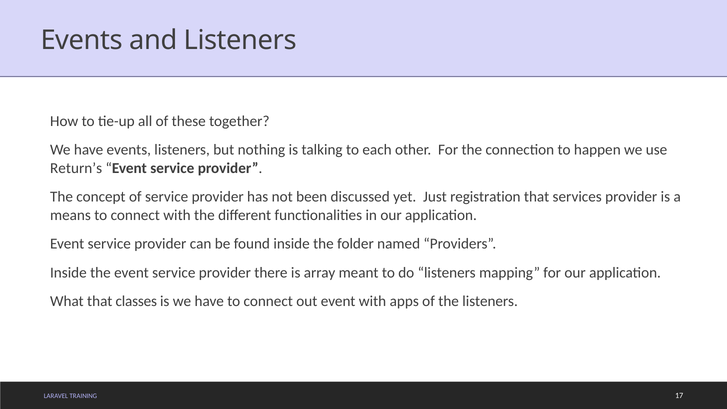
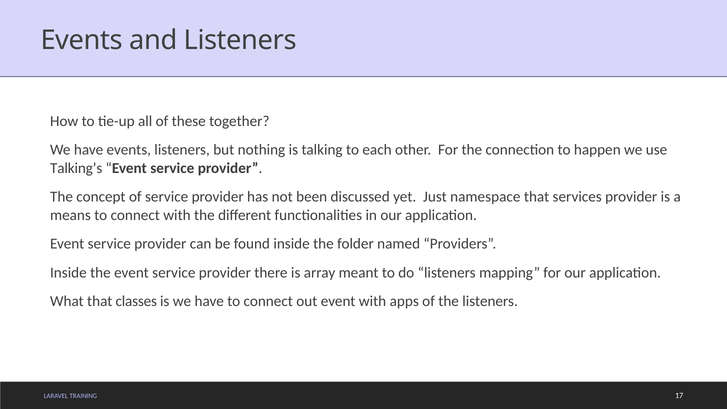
Return’s: Return’s -> Talking’s
registration: registration -> namespace
